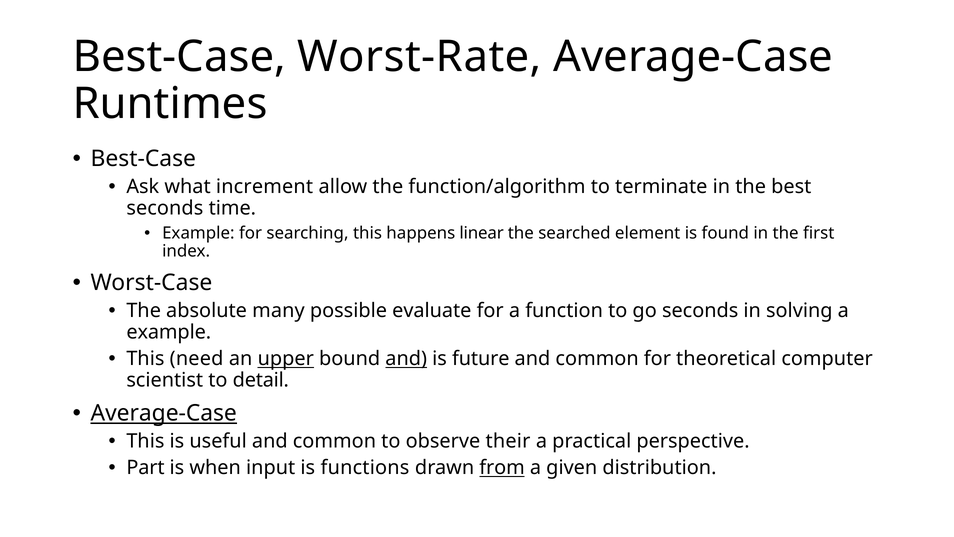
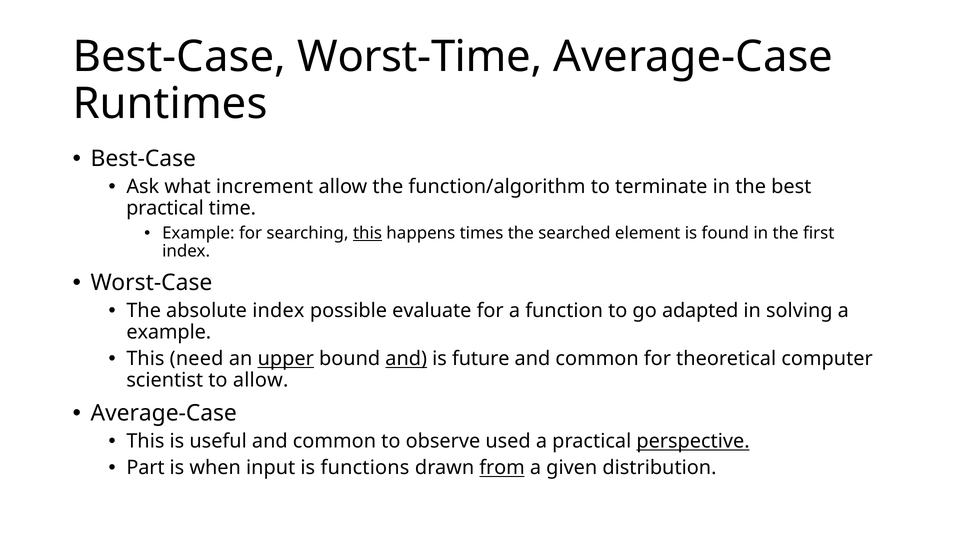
Worst-Rate: Worst-Rate -> Worst-Time
seconds at (165, 208): seconds -> practical
this at (368, 233) underline: none -> present
linear: linear -> times
absolute many: many -> index
go seconds: seconds -> adapted
to detail: detail -> allow
Average-Case at (164, 413) underline: present -> none
their: their -> used
perspective underline: none -> present
